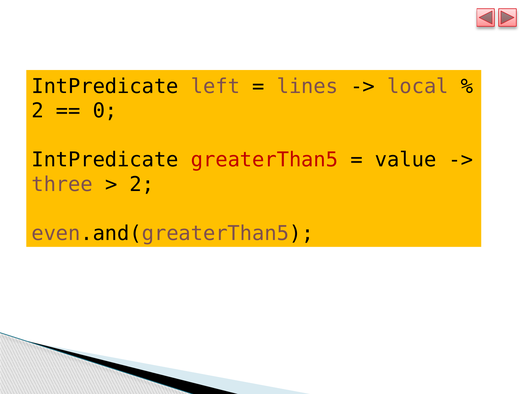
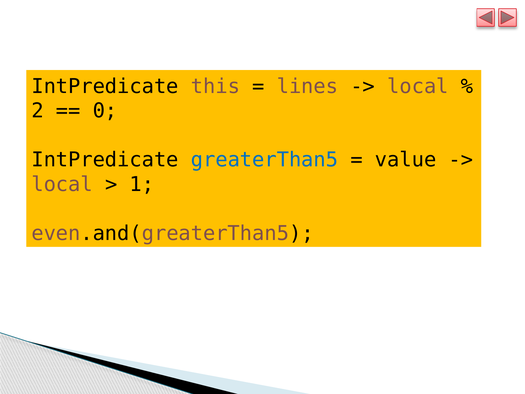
left: left -> this
greaterThan5 colour: red -> blue
three at (62, 184): three -> local
2 at (142, 184): 2 -> 1
